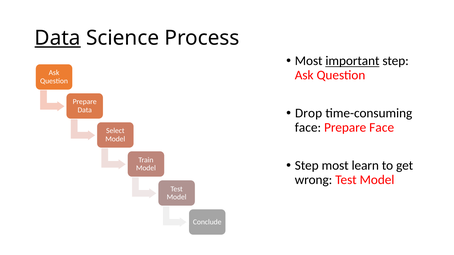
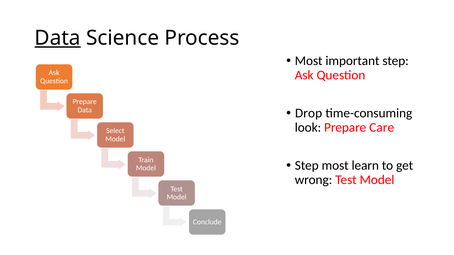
important underline: present -> none
face at (308, 128): face -> look
Prepare Face: Face -> Care
